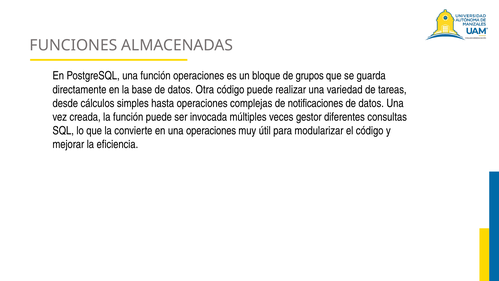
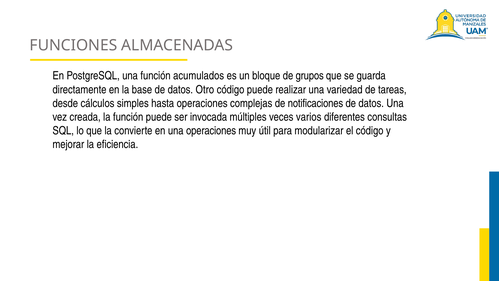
función operaciones: operaciones -> acumulados
Otra: Otra -> Otro
gestor: gestor -> varios
